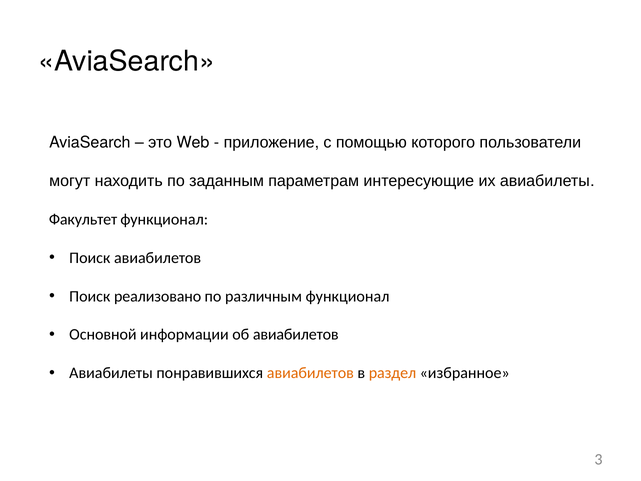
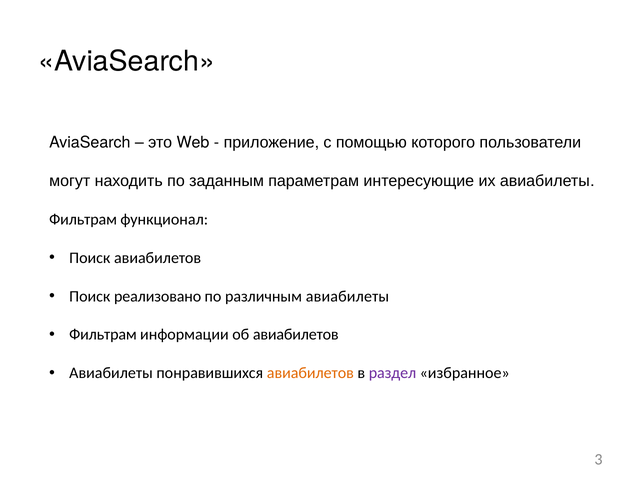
Факультет at (83, 219): Факультет -> Фильтрам
различным функционал: функционал -> авиабилеты
Основной at (103, 335): Основной -> Фильтрам
раздел colour: orange -> purple
